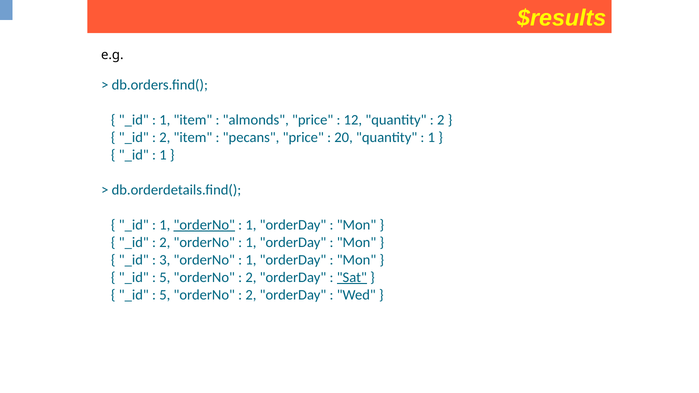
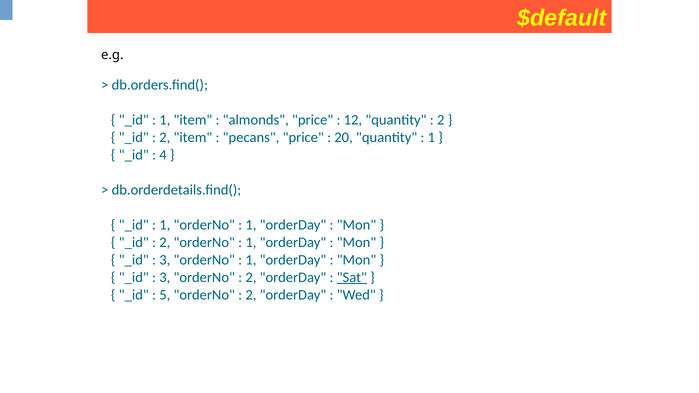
$results: $results -> $default
1 at (163, 155): 1 -> 4
orderNo at (204, 225) underline: present -> none
5 at (165, 277): 5 -> 3
